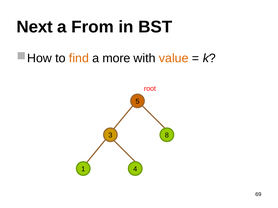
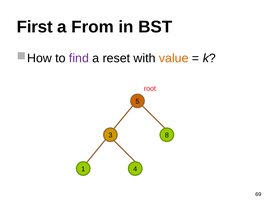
Next: Next -> First
find colour: orange -> purple
more: more -> reset
